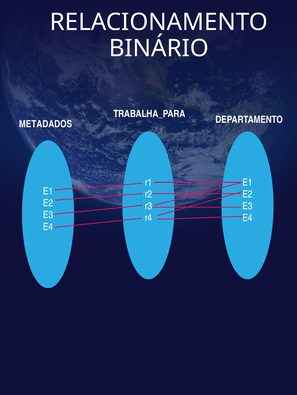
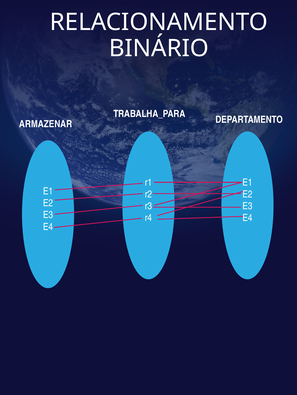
METADADOS: METADADOS -> ARMAZENAR
